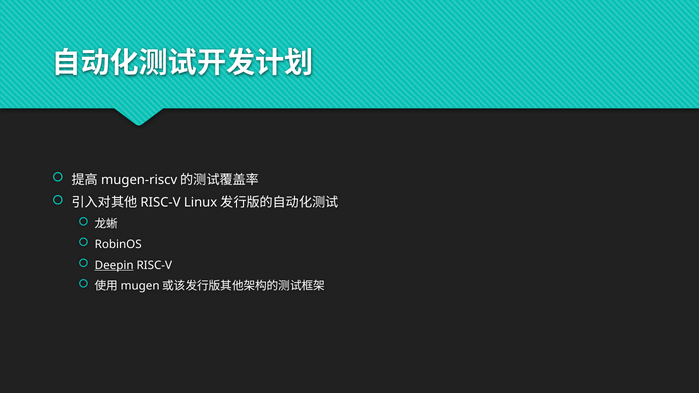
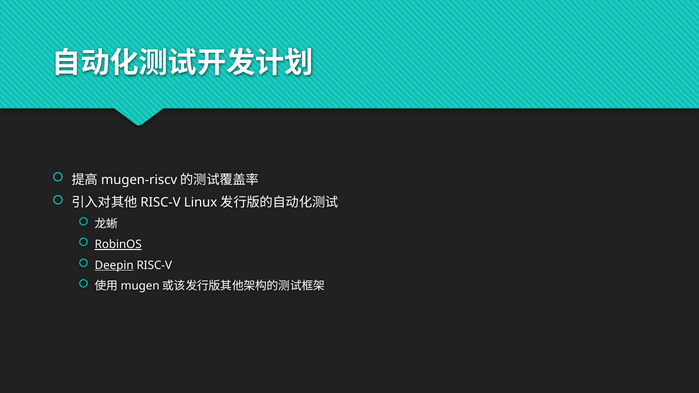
RobinOS underline: none -> present
